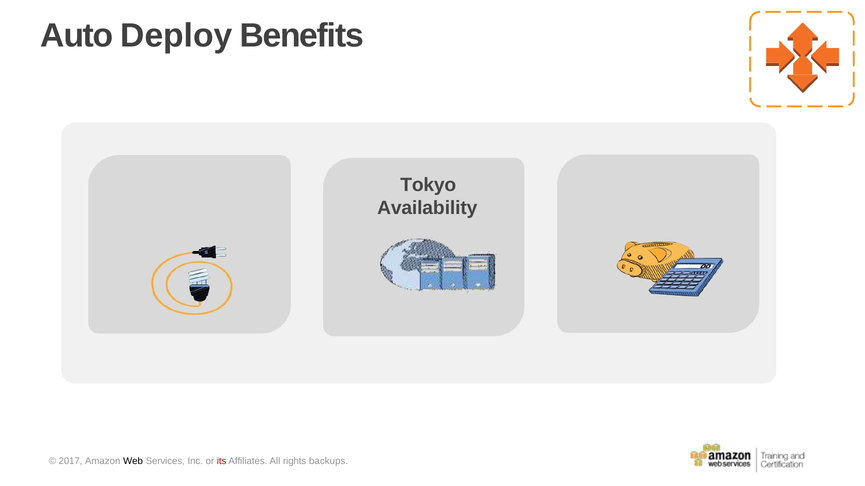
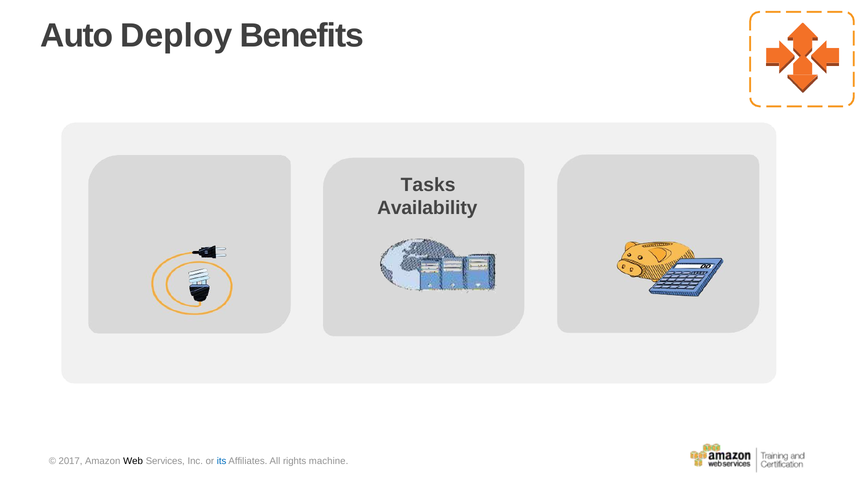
Tokyo: Tokyo -> Tasks
its colour: red -> blue
backups: backups -> machine
